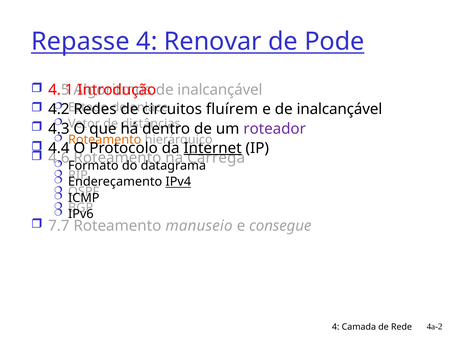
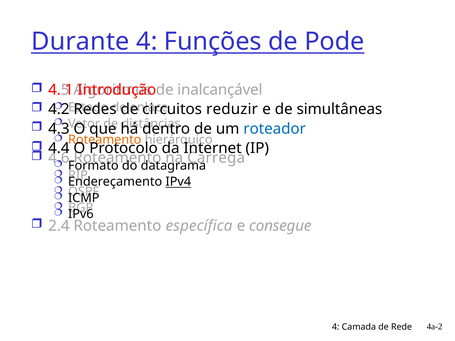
Repasse: Repasse -> Durante
Renovar: Renovar -> Funções
fluírem: fluírem -> reduzir
e de inalcançável: inalcançável -> simultâneas
roteador colour: purple -> blue
Internet underline: present -> none
7.7: 7.7 -> 2.4
manuseio: manuseio -> específica
